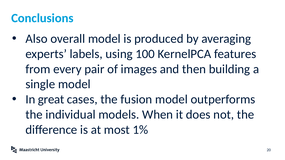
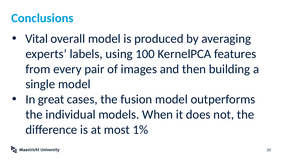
Also: Also -> Vital
